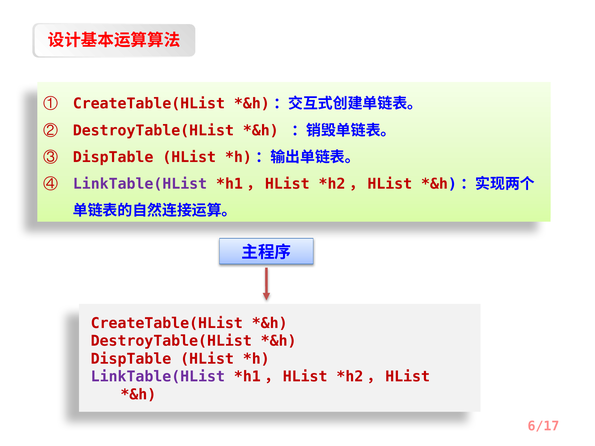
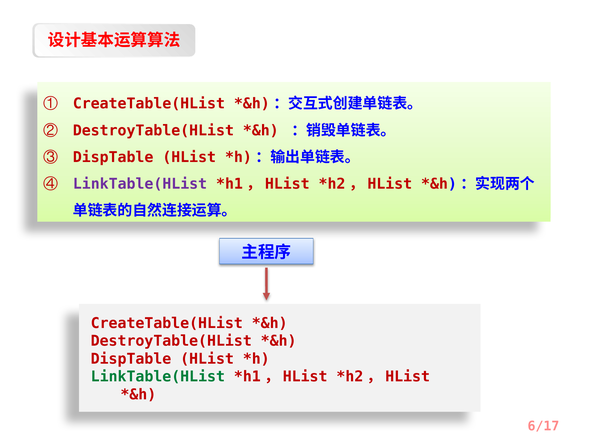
LinkTable(HList at (158, 377) colour: purple -> green
